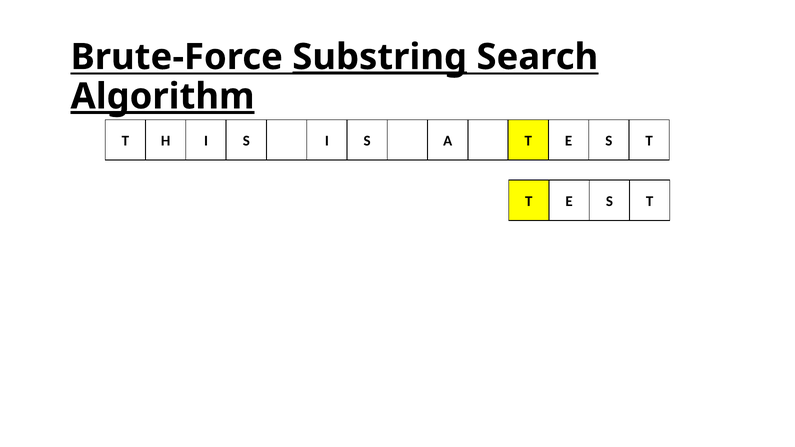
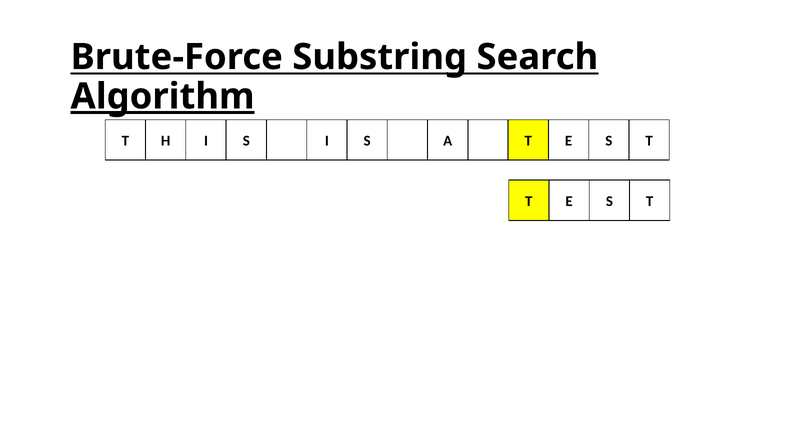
Substring underline: present -> none
